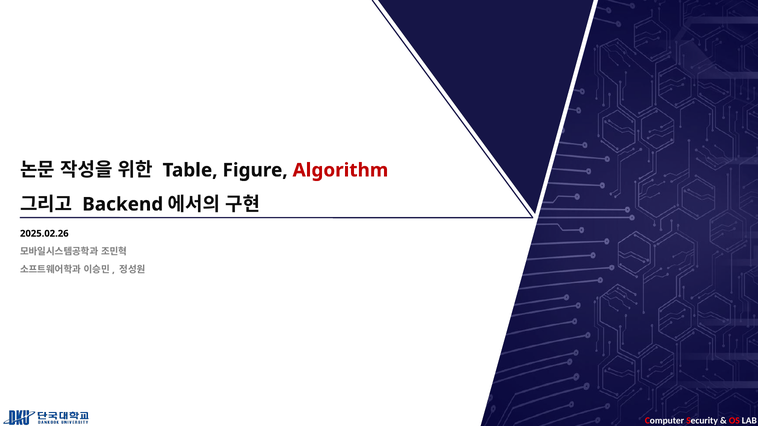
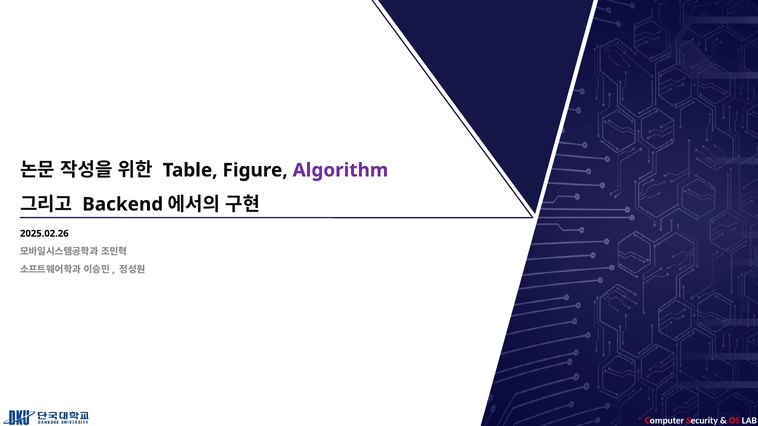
Algorithm colour: red -> purple
